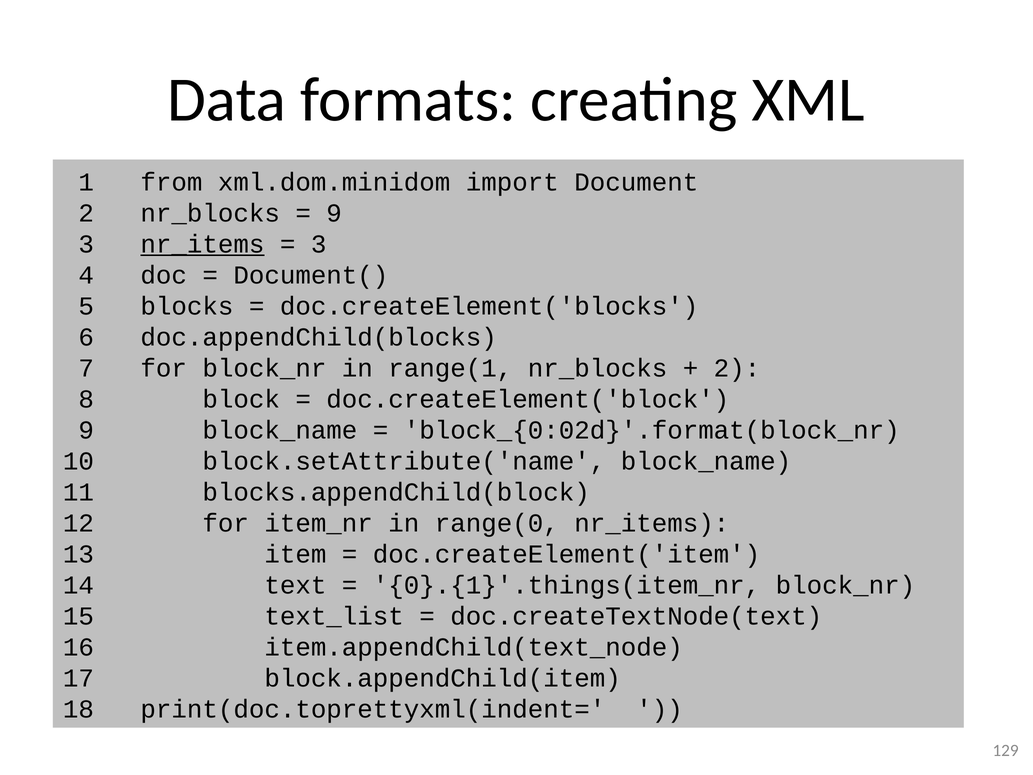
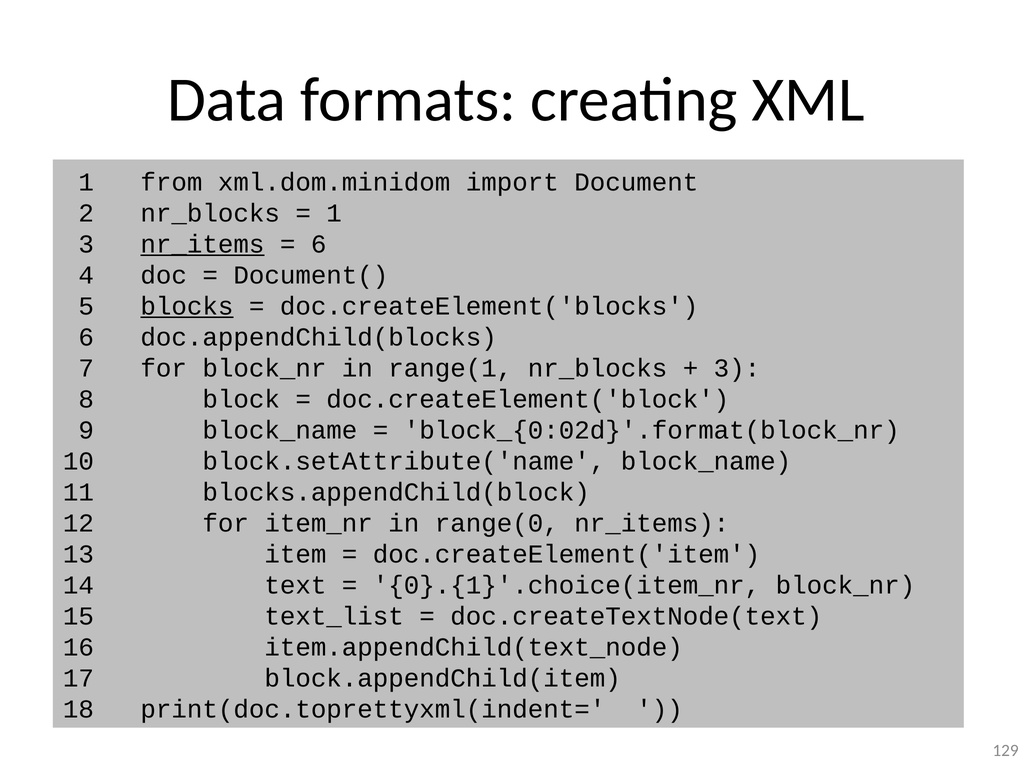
9 at (334, 213): 9 -> 1
3 at (319, 244): 3 -> 6
blocks underline: none -> present
2 at (737, 368): 2 -> 3
0}.{1}'.things(item_nr: 0}.{1}'.things(item_nr -> 0}.{1}'.choice(item_nr
